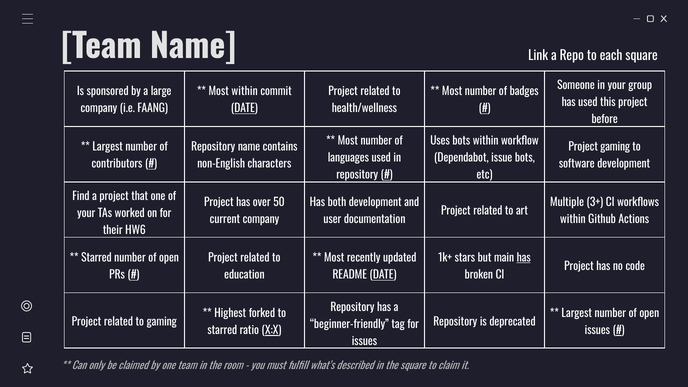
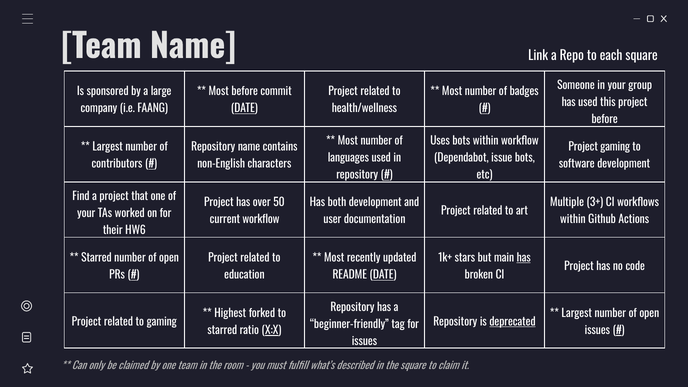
Most within: within -> before
current company: company -> workflow
deprecated underline: none -> present
